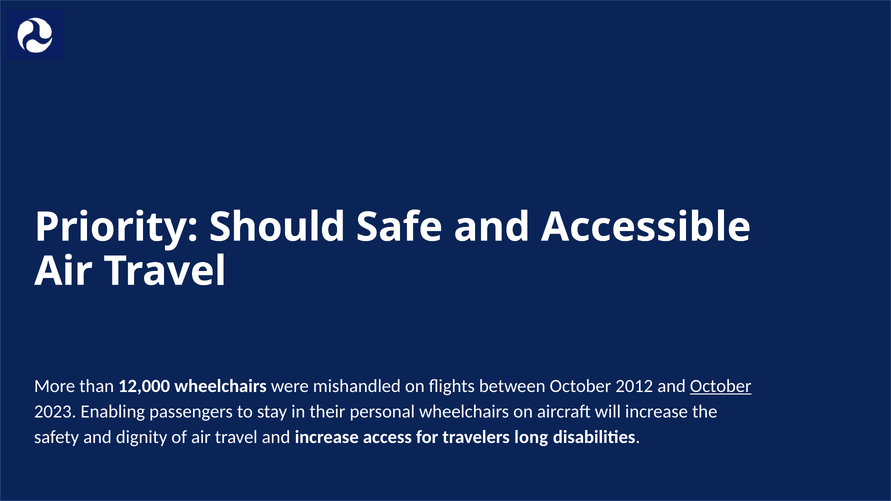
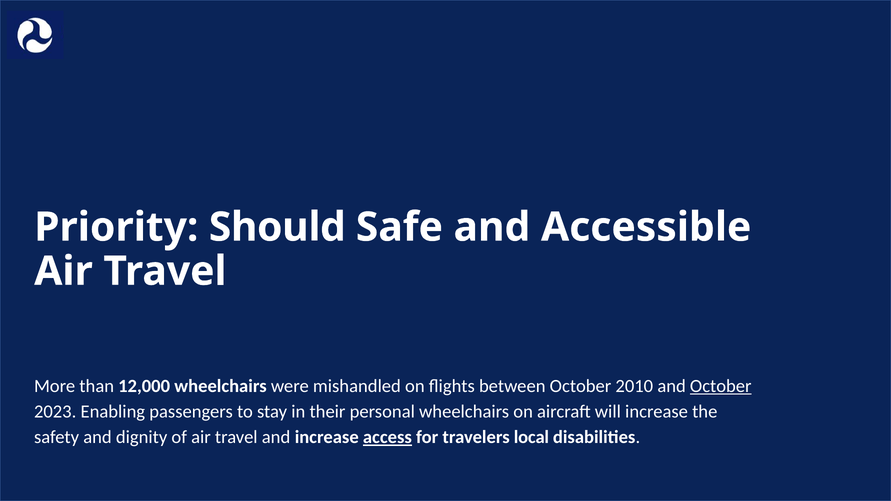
2012: 2012 -> 2010
access underline: none -> present
long: long -> local
